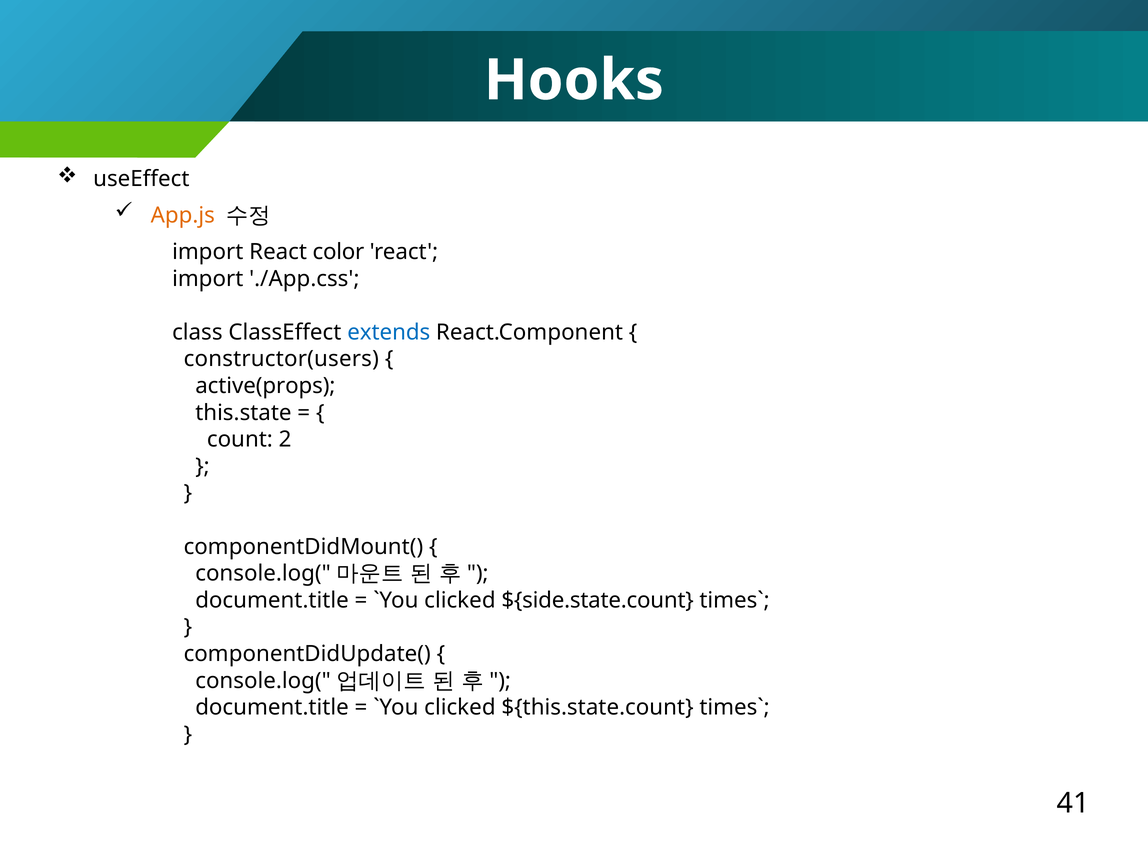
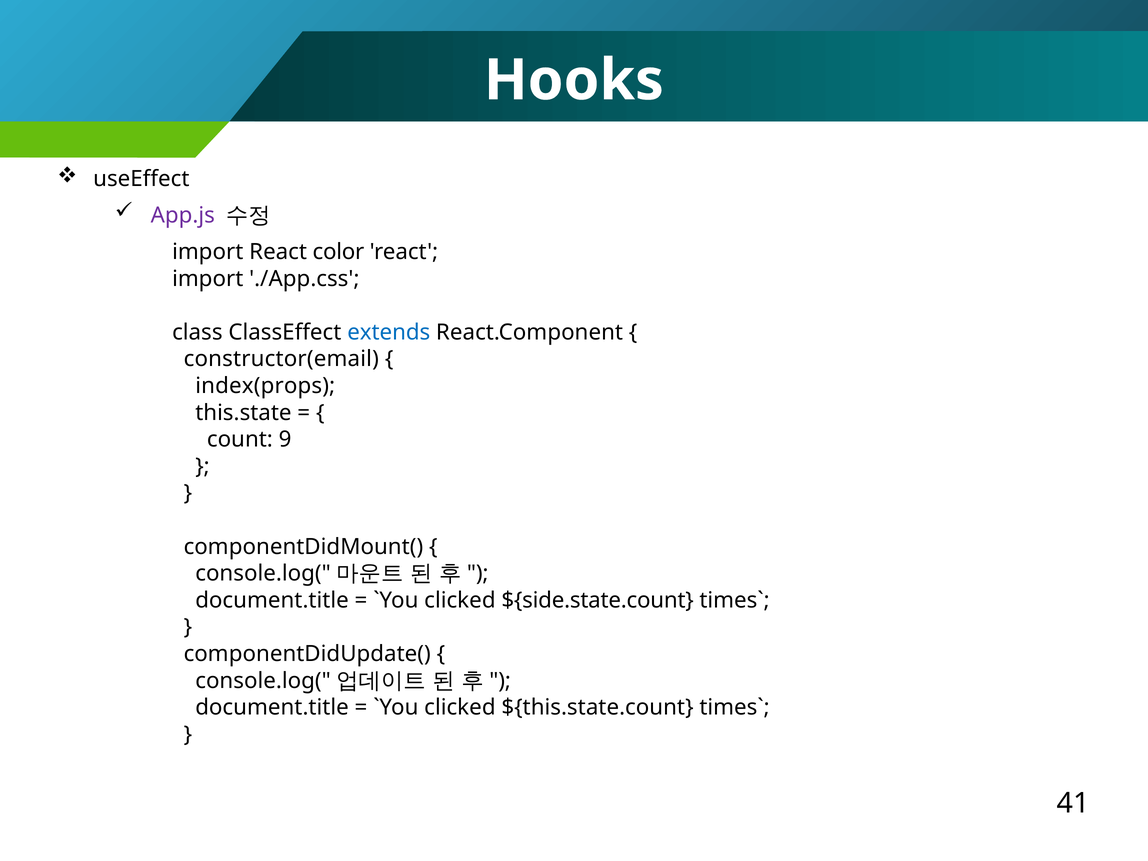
App.js colour: orange -> purple
constructor(users: constructor(users -> constructor(email
active(props: active(props -> index(props
2: 2 -> 9
